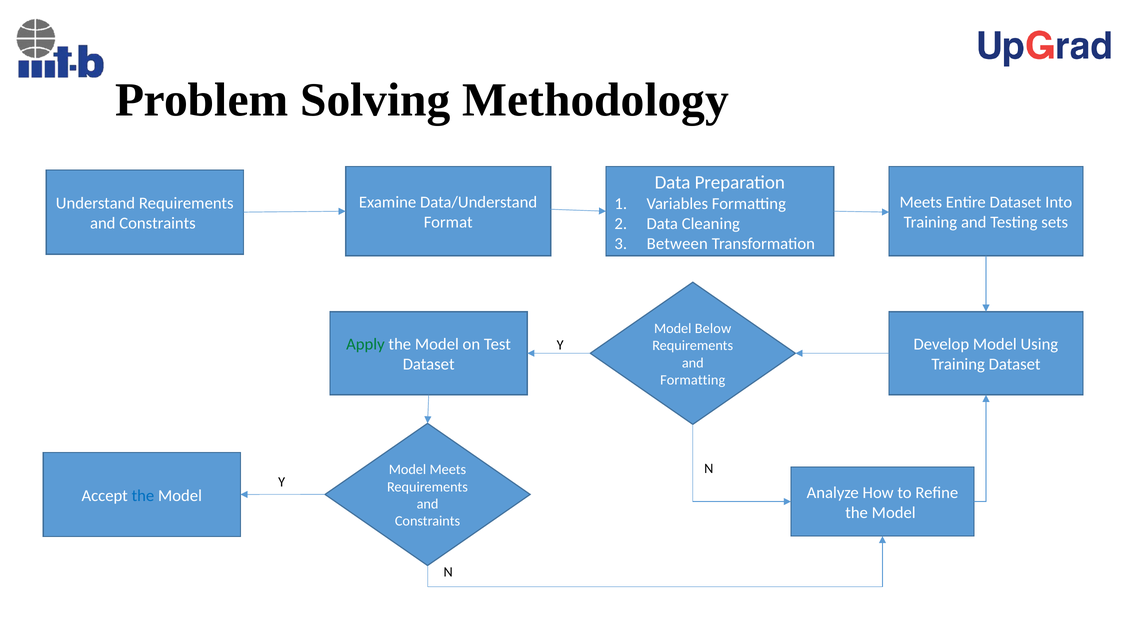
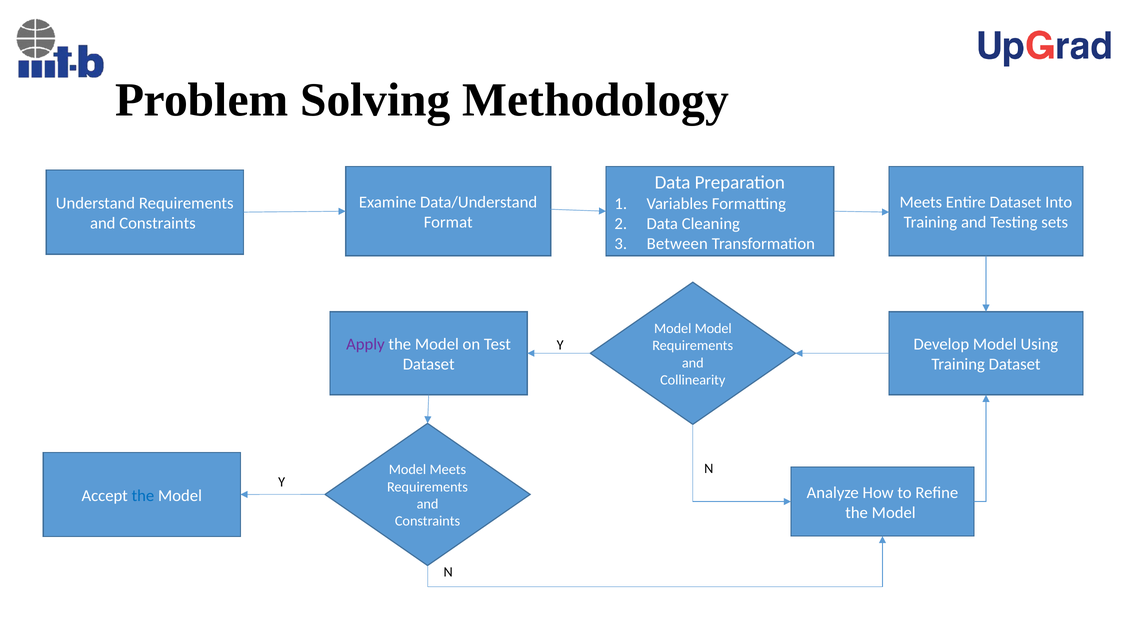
Below at (713, 328): Below -> Model
Apply colour: green -> purple
Formatting at (693, 380): Formatting -> Collinearity
